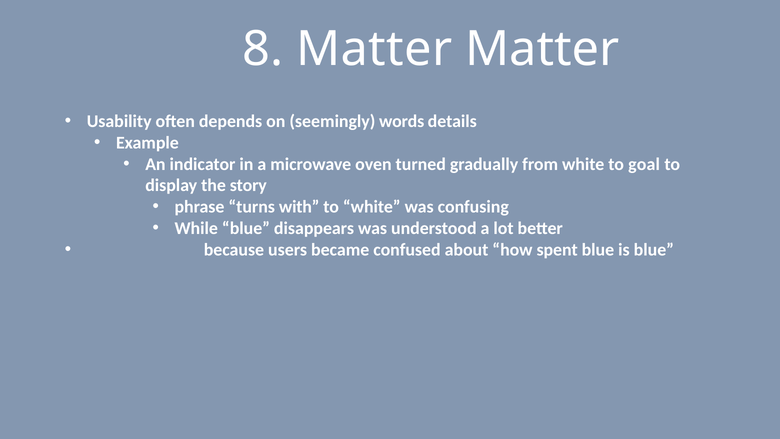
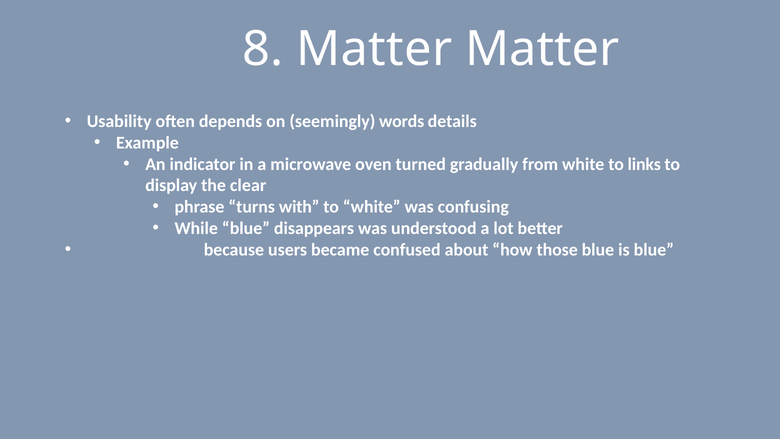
goal: goal -> links
story: story -> clear
spent: spent -> those
